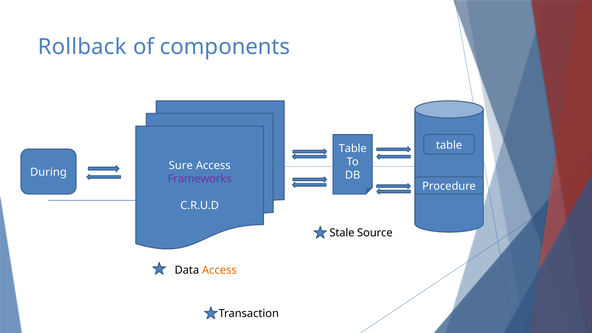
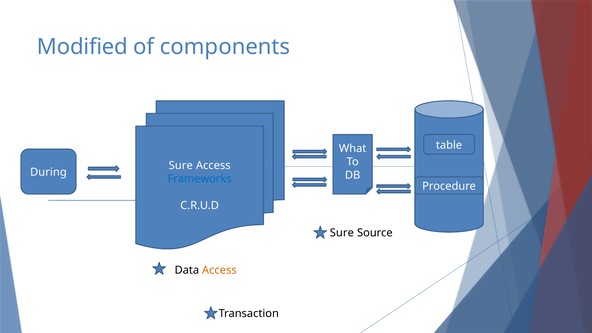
Rollback: Rollback -> Modified
Table at (353, 148): Table -> What
Frameworks colour: purple -> blue
Stale at (342, 233): Stale -> Sure
